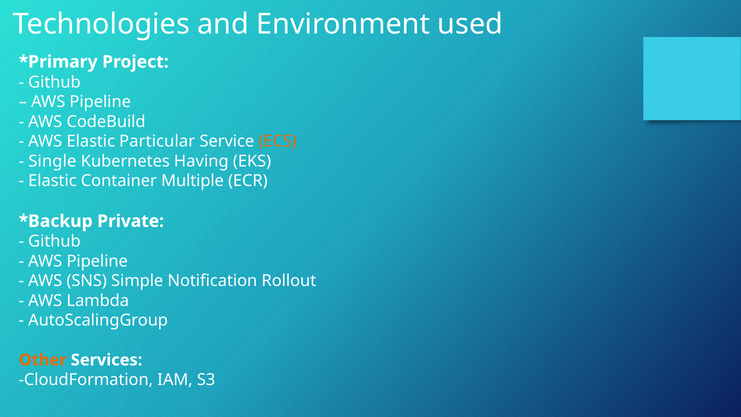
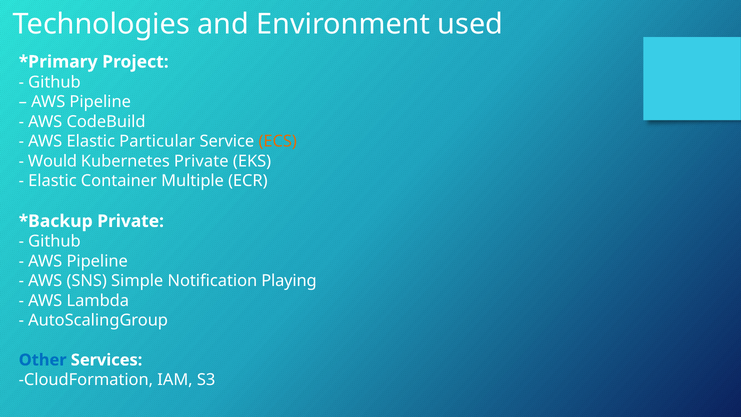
Single: Single -> Would
Kubernetes Having: Having -> Private
Rollout: Rollout -> Playing
Other colour: orange -> blue
